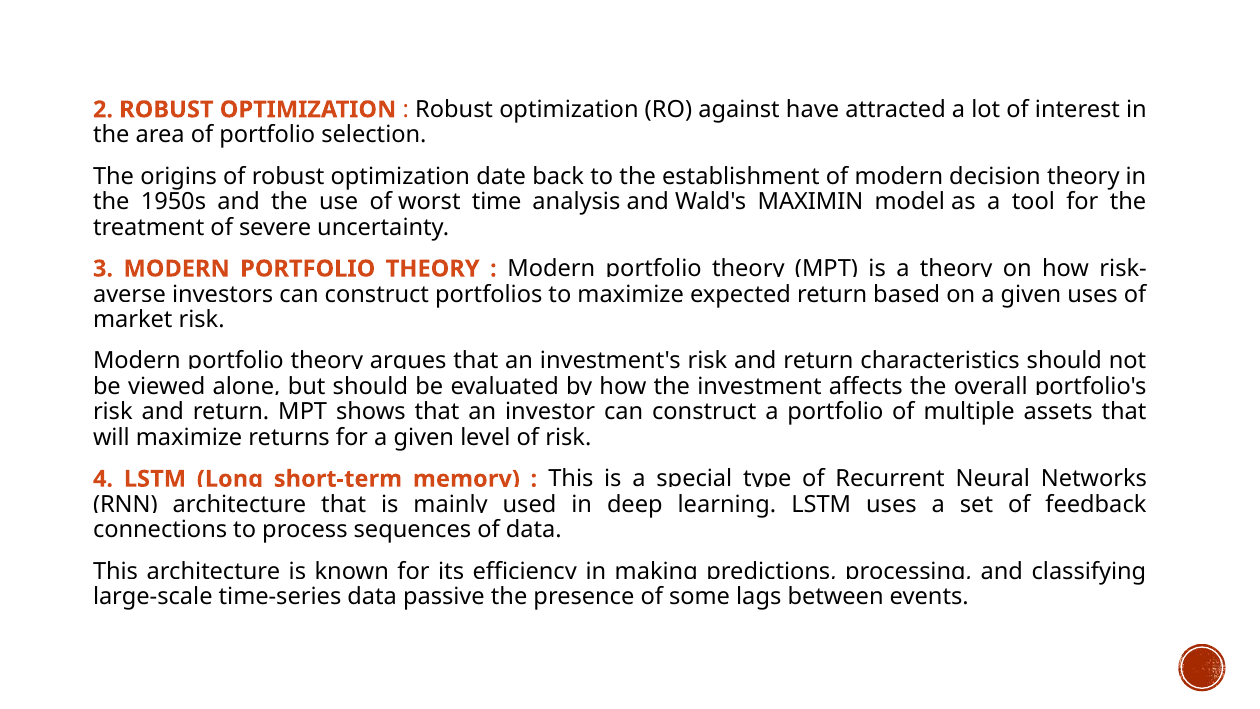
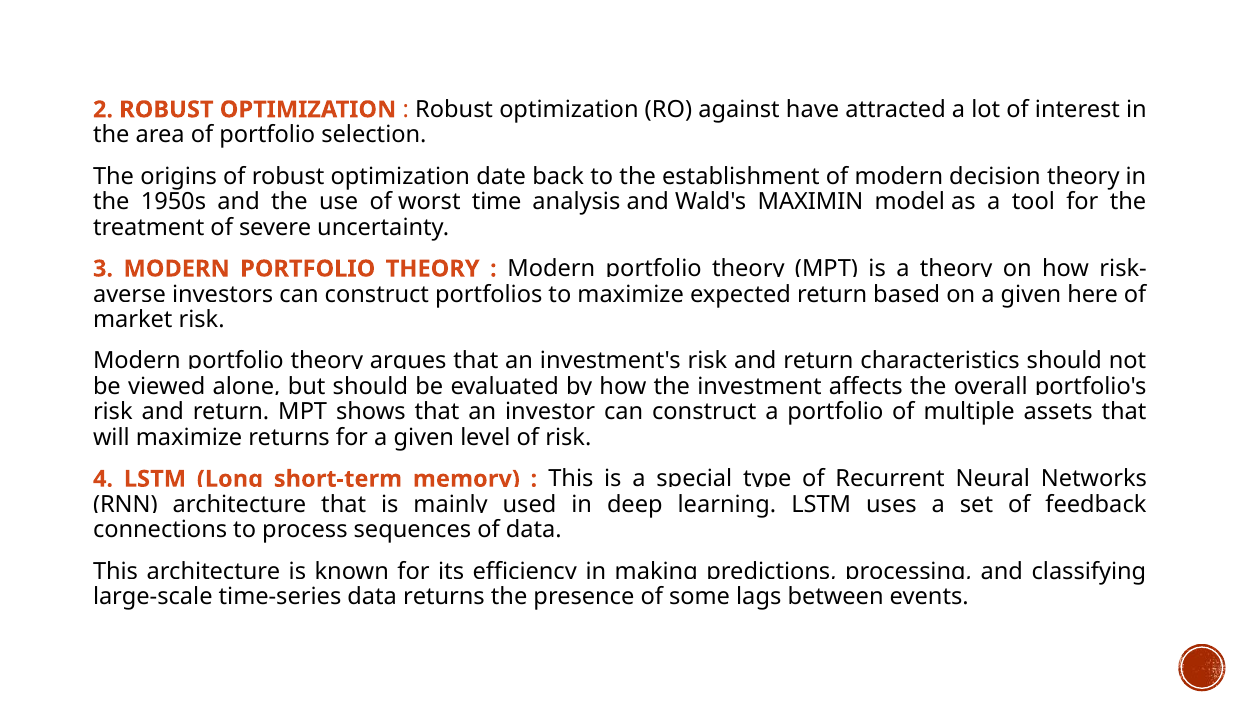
given uses: uses -> here
data passive: passive -> returns
